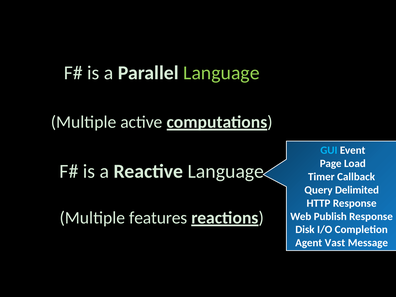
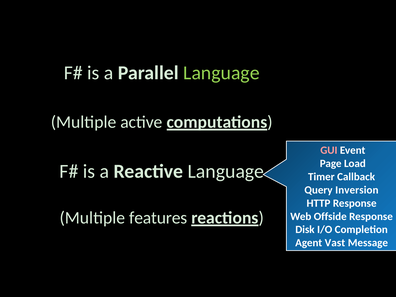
GUI colour: light blue -> pink
Delimited: Delimited -> Inversion
Publish: Publish -> Offside
